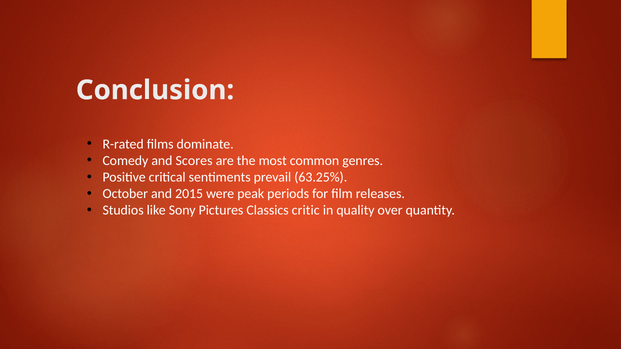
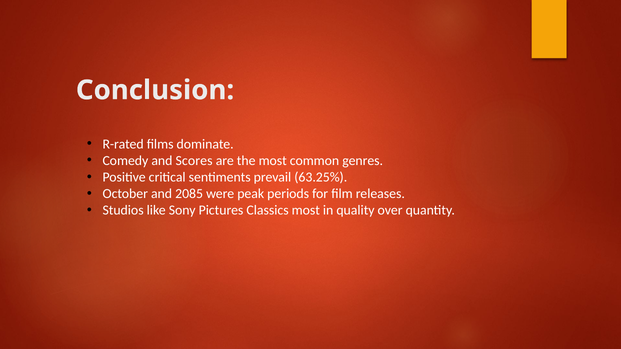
2015: 2015 -> 2085
Classics critic: critic -> most
